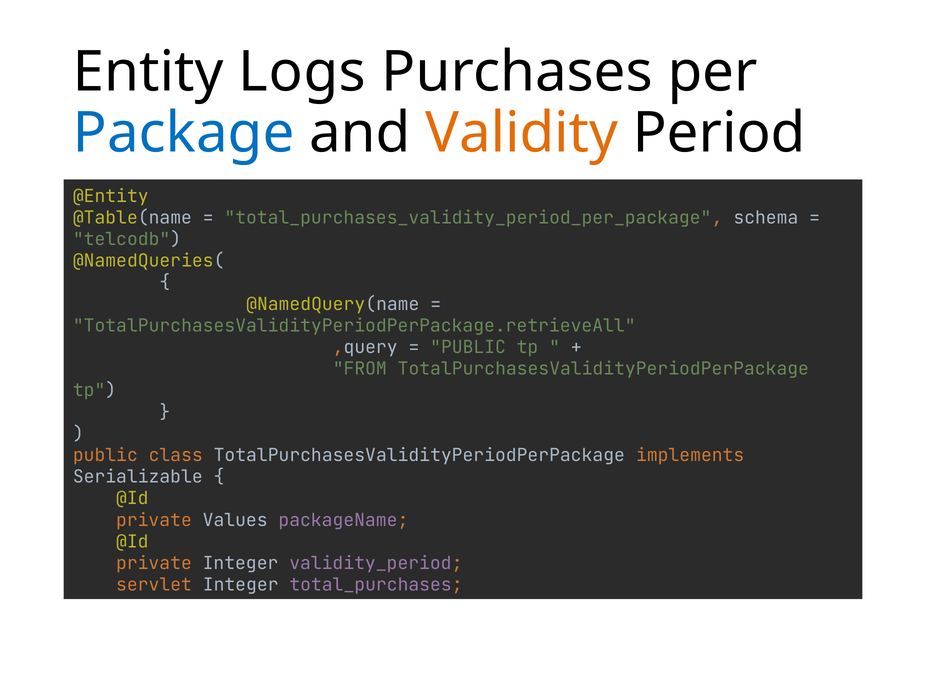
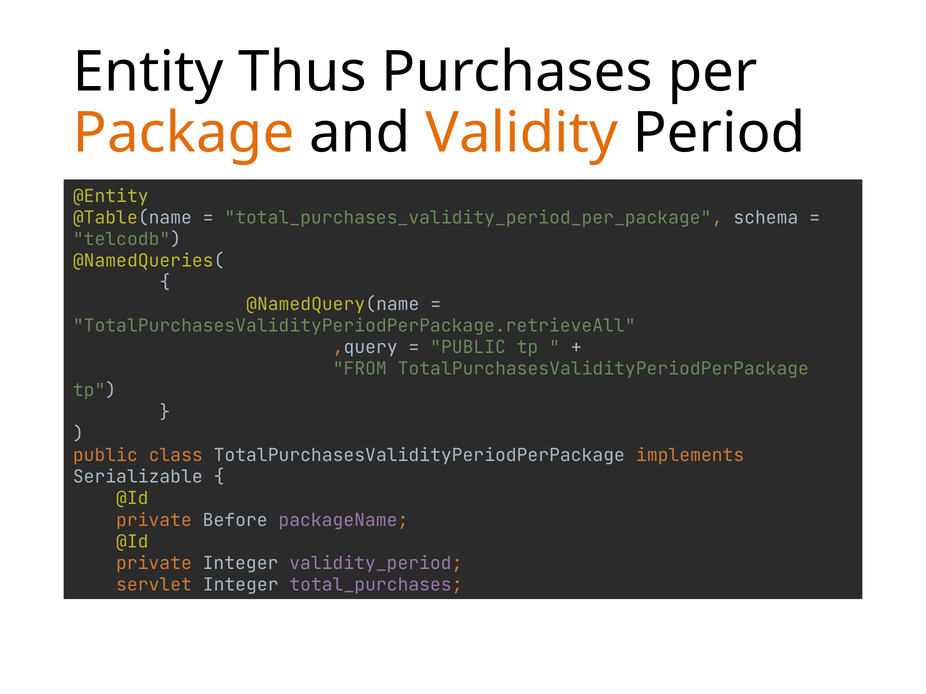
Logs: Logs -> Thus
Package colour: blue -> orange
Values: Values -> Before
